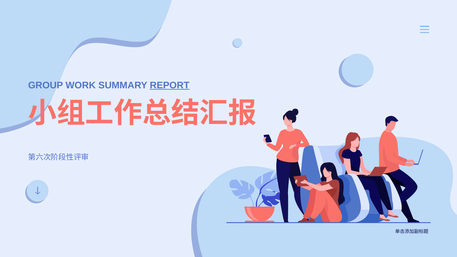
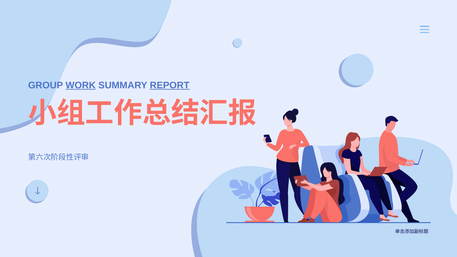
WORK underline: none -> present
